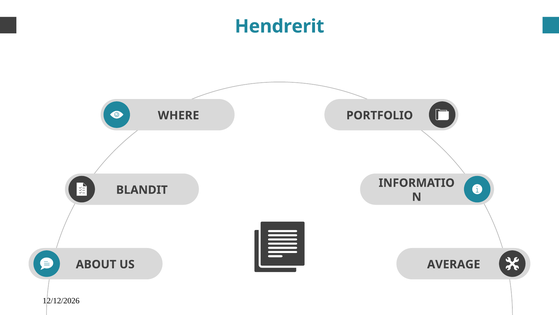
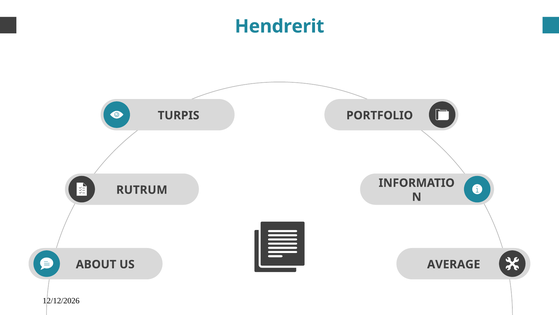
WHERE: WHERE -> TURPIS
BLANDIT: BLANDIT -> RUTRUM
